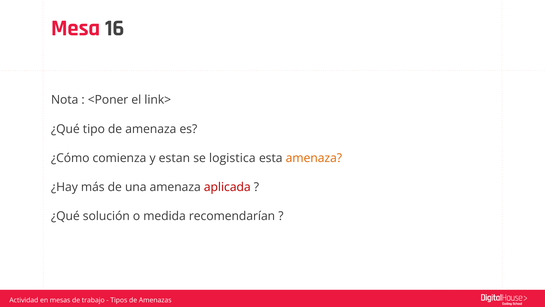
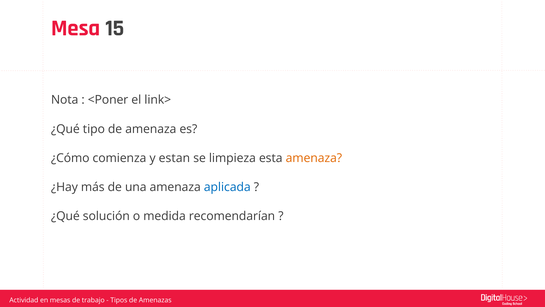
16: 16 -> 15
logistica: logistica -> limpieza
aplicada colour: red -> blue
